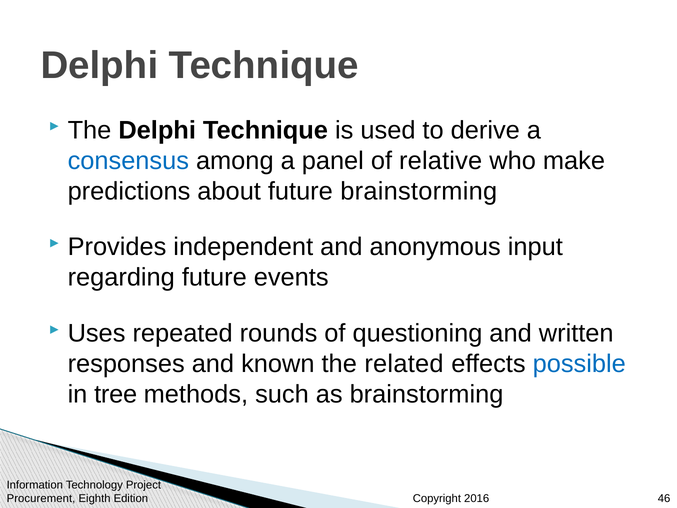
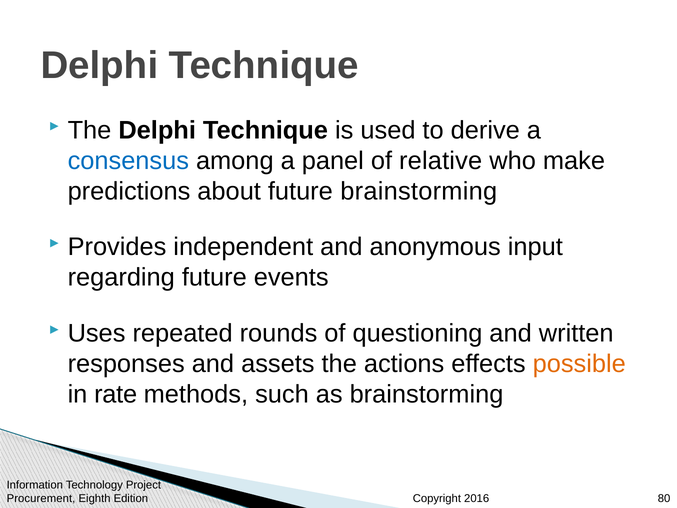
known: known -> assets
related: related -> actions
possible colour: blue -> orange
tree: tree -> rate
46: 46 -> 80
